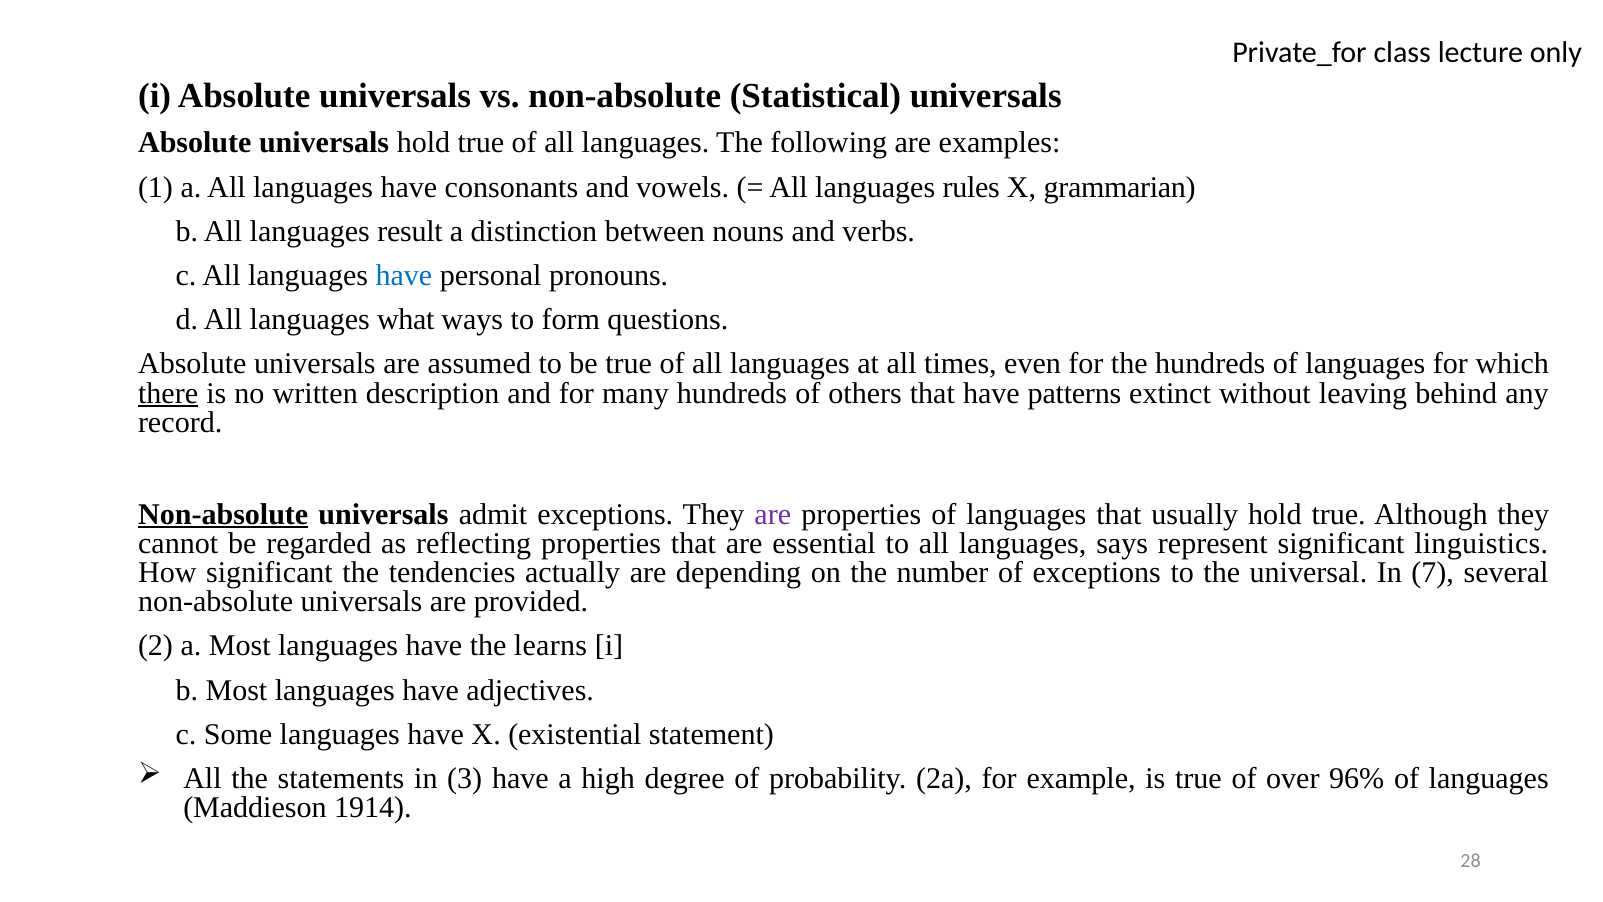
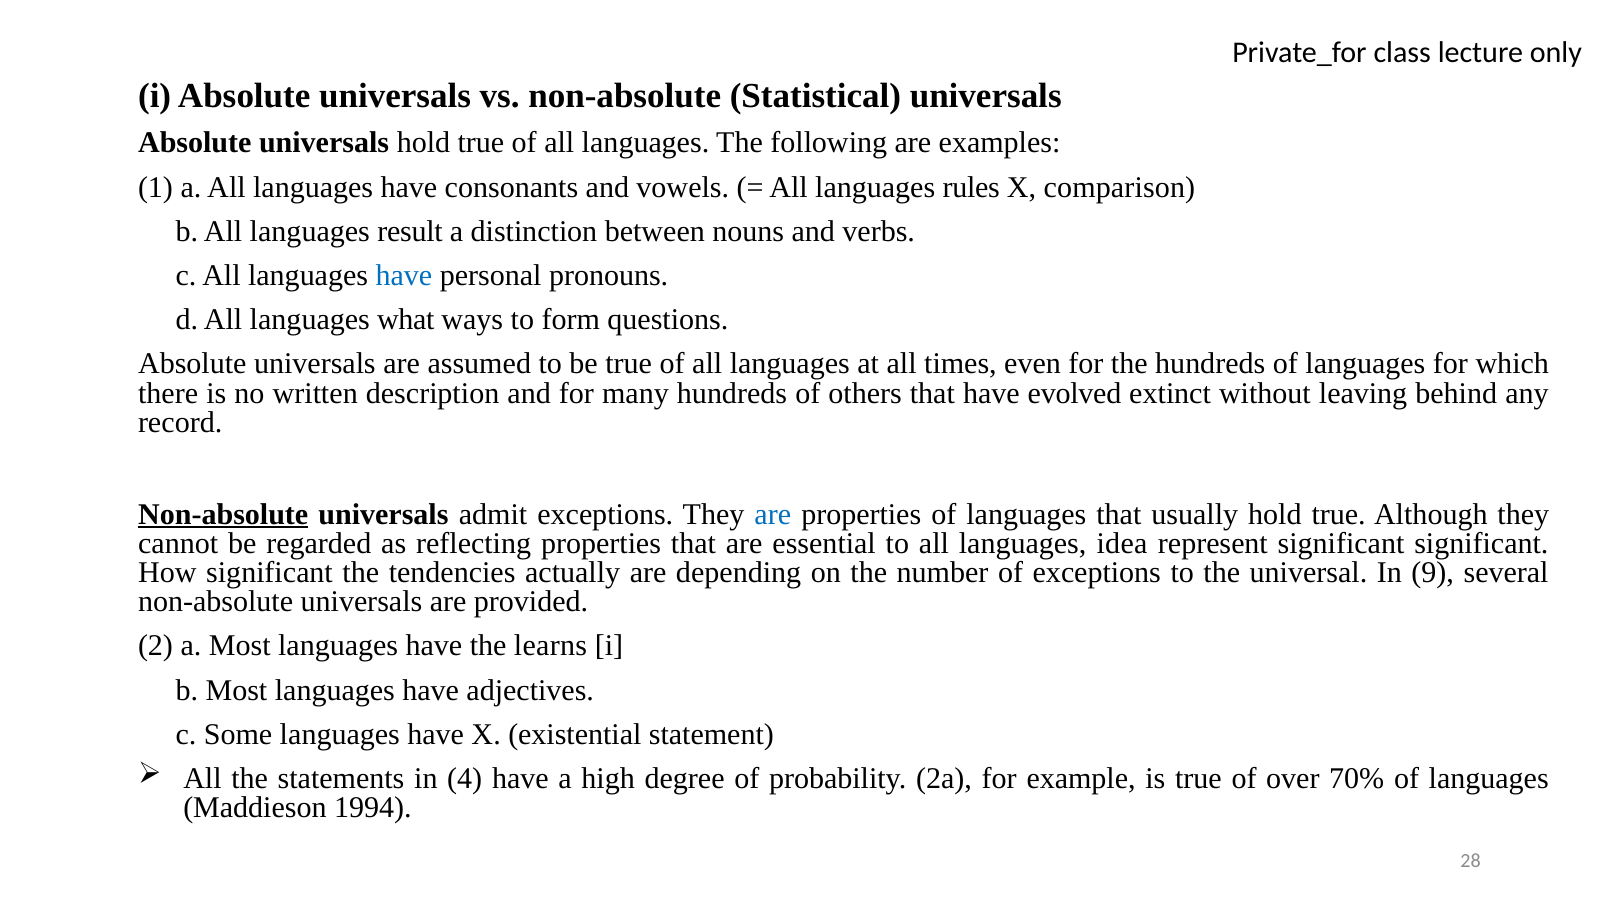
grammarian: grammarian -> comparison
there underline: present -> none
patterns: patterns -> evolved
are at (773, 514) colour: purple -> blue
says: says -> idea
significant linguistics: linguistics -> significant
7: 7 -> 9
3: 3 -> 4
96%: 96% -> 70%
1914: 1914 -> 1994
